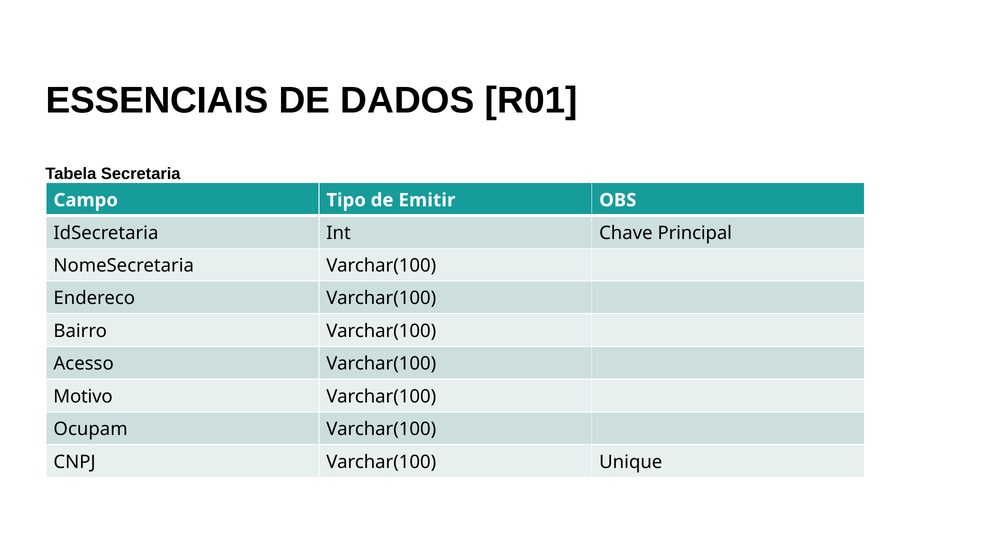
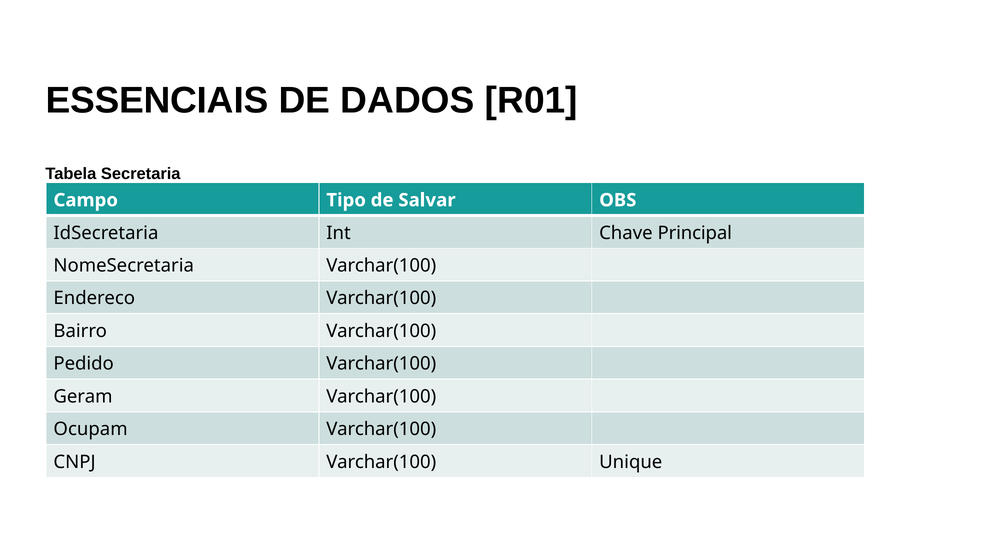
Emitir: Emitir -> Salvar
Acesso: Acesso -> Pedido
Motivo: Motivo -> Geram
